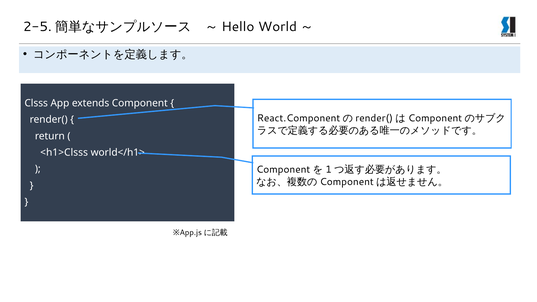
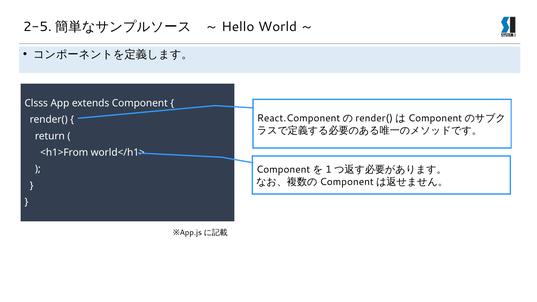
<h1>Clsss: <h1>Clsss -> <h1>From
